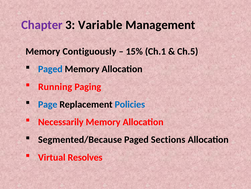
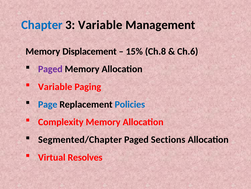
Chapter colour: purple -> blue
Contiguously: Contiguously -> Displacement
Ch.1: Ch.1 -> Ch.8
Ch.5: Ch.5 -> Ch.6
Paged at (50, 69) colour: blue -> purple
Running at (55, 86): Running -> Variable
Necessarily: Necessarily -> Complexity
Segmented/Because: Segmented/Because -> Segmented/Chapter
